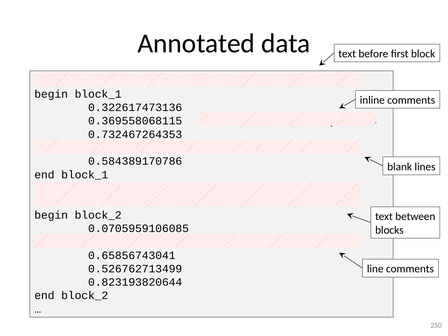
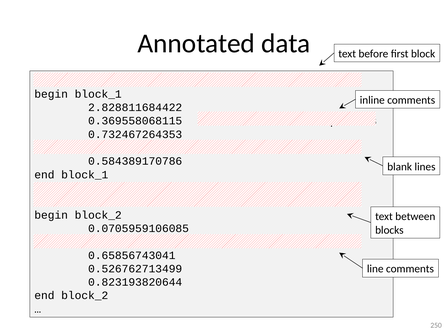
0.322617473136: 0.322617473136 -> 2.828811684422
